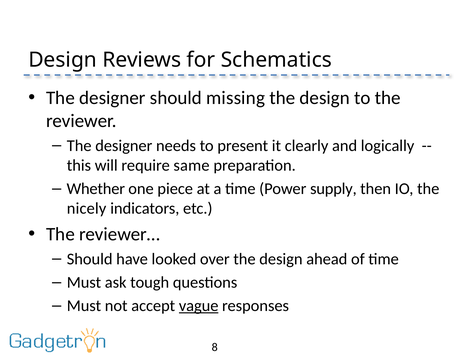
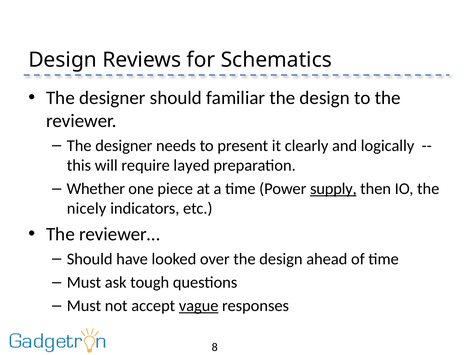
missing: missing -> familiar
same: same -> layed
supply underline: none -> present
